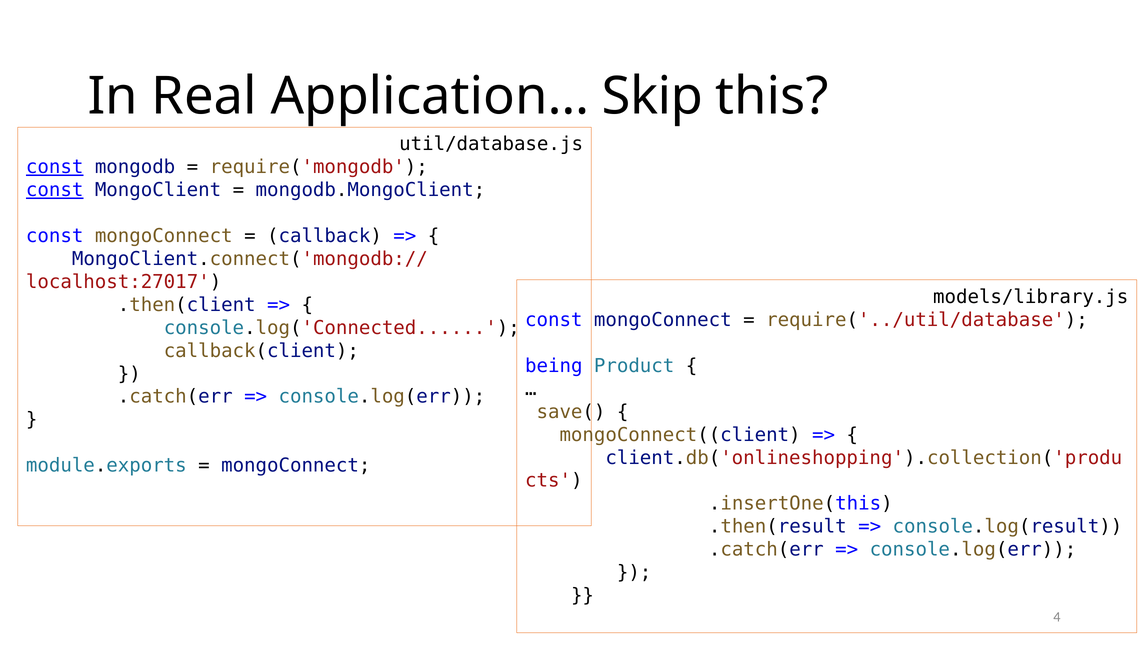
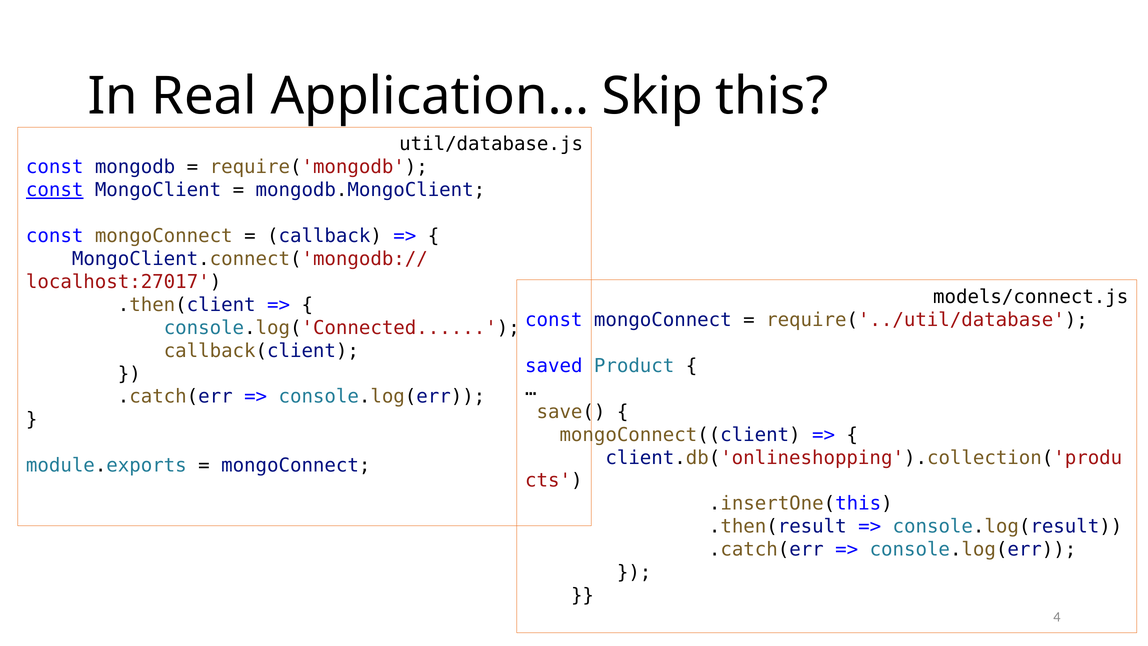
const at (55, 167) underline: present -> none
models/library.js: models/library.js -> models/connect.js
being: being -> saved
